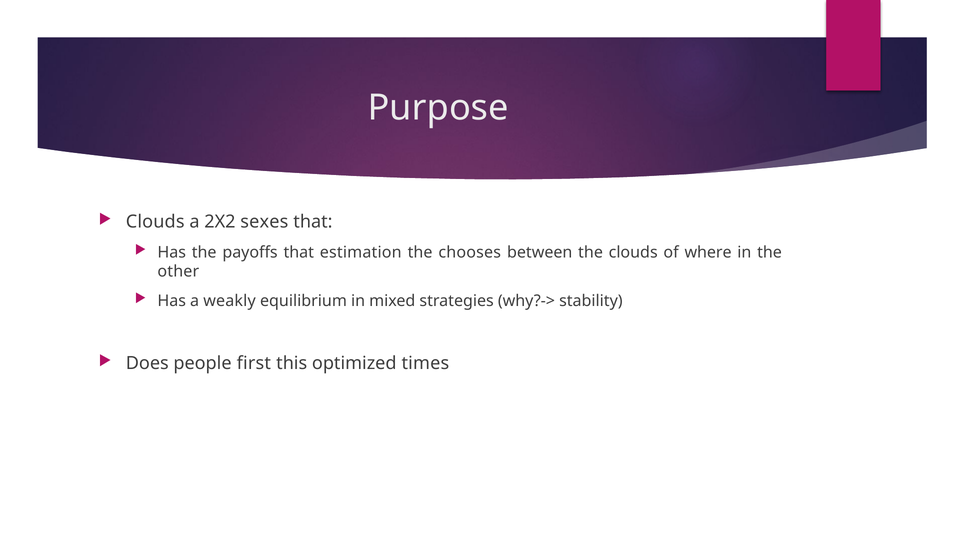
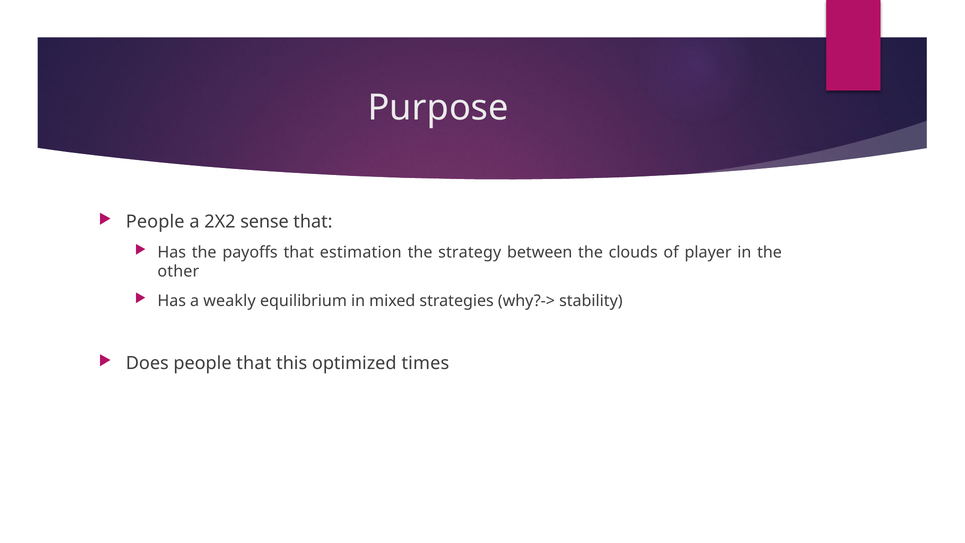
Clouds at (155, 222): Clouds -> People
sexes: sexes -> sense
chooses: chooses -> strategy
where: where -> player
people first: first -> that
